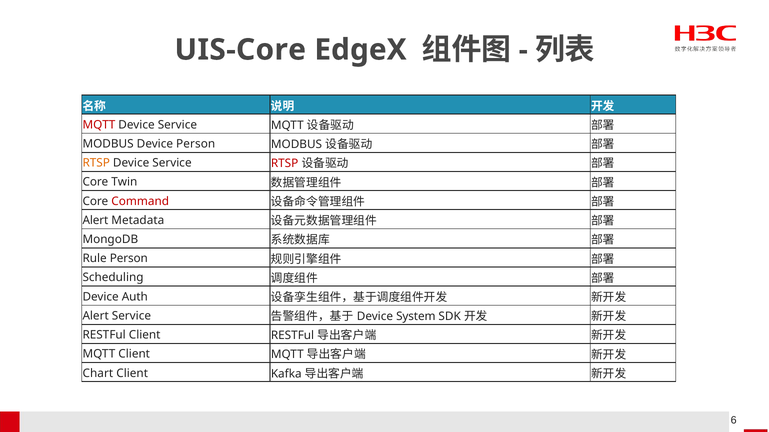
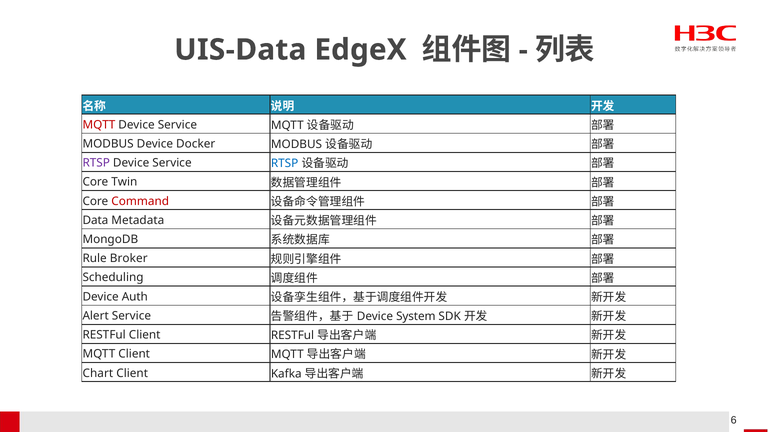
UIS-Core: UIS-Core -> UIS-Data
Device Person: Person -> Docker
RTSP at (96, 163) colour: orange -> purple
RTSP at (285, 164) colour: red -> blue
Alert at (95, 221): Alert -> Data
Rule Person: Person -> Broker
